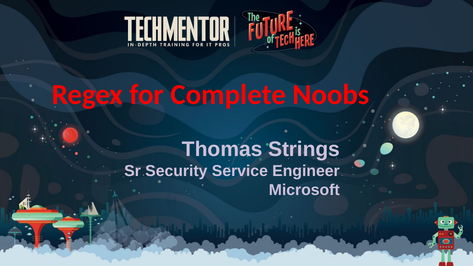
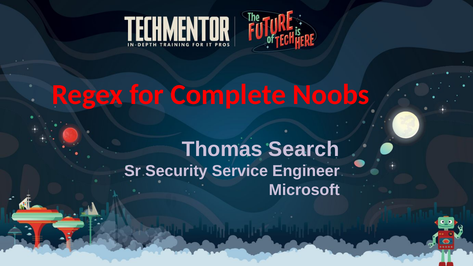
Strings: Strings -> Search
